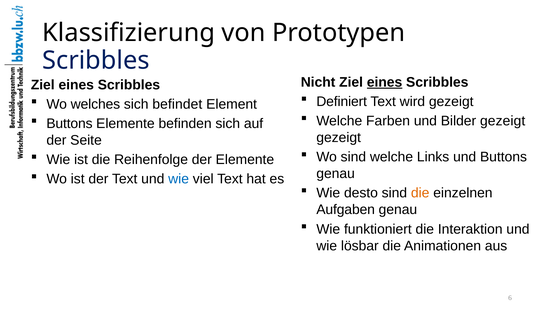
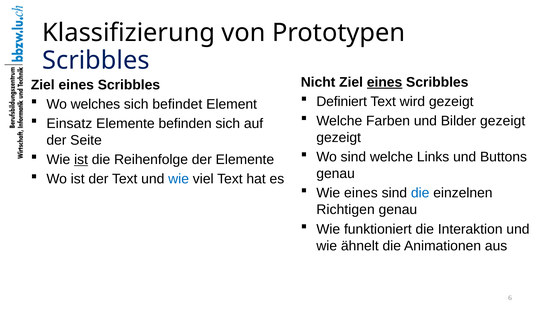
Buttons at (69, 123): Buttons -> Einsatz
ist at (81, 159) underline: none -> present
Wie desto: desto -> eines
die at (420, 193) colour: orange -> blue
Aufgaben: Aufgaben -> Richtigen
lösbar: lösbar -> ähnelt
